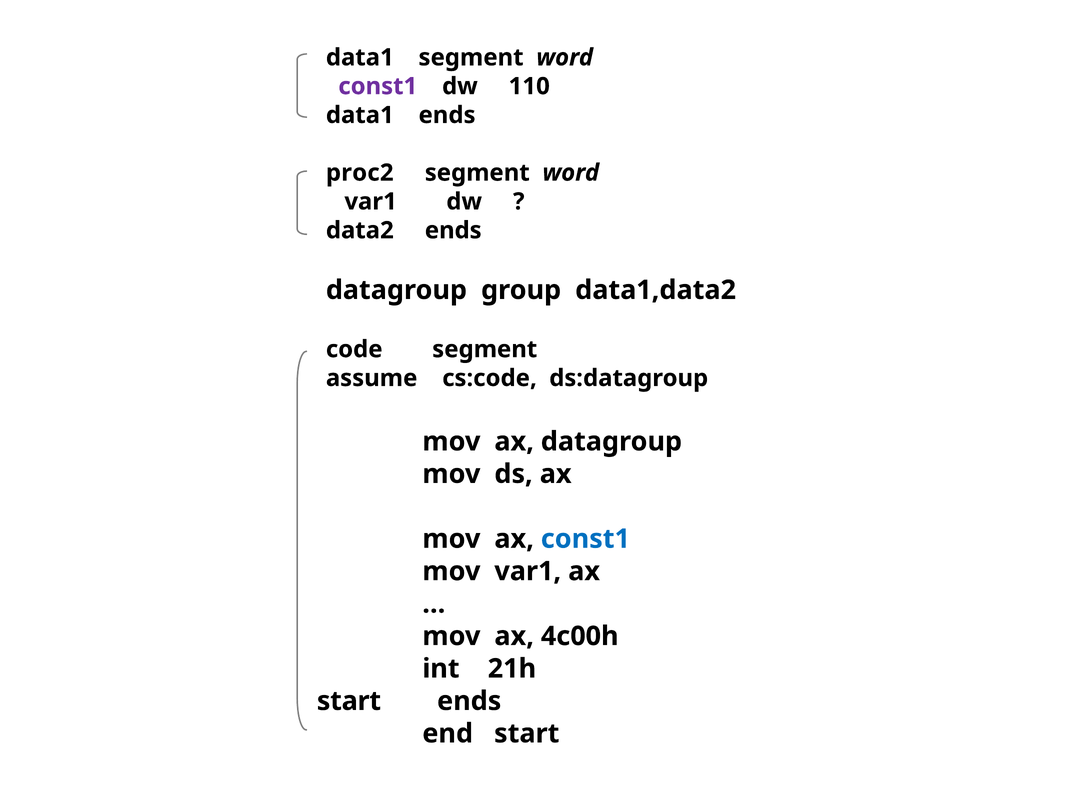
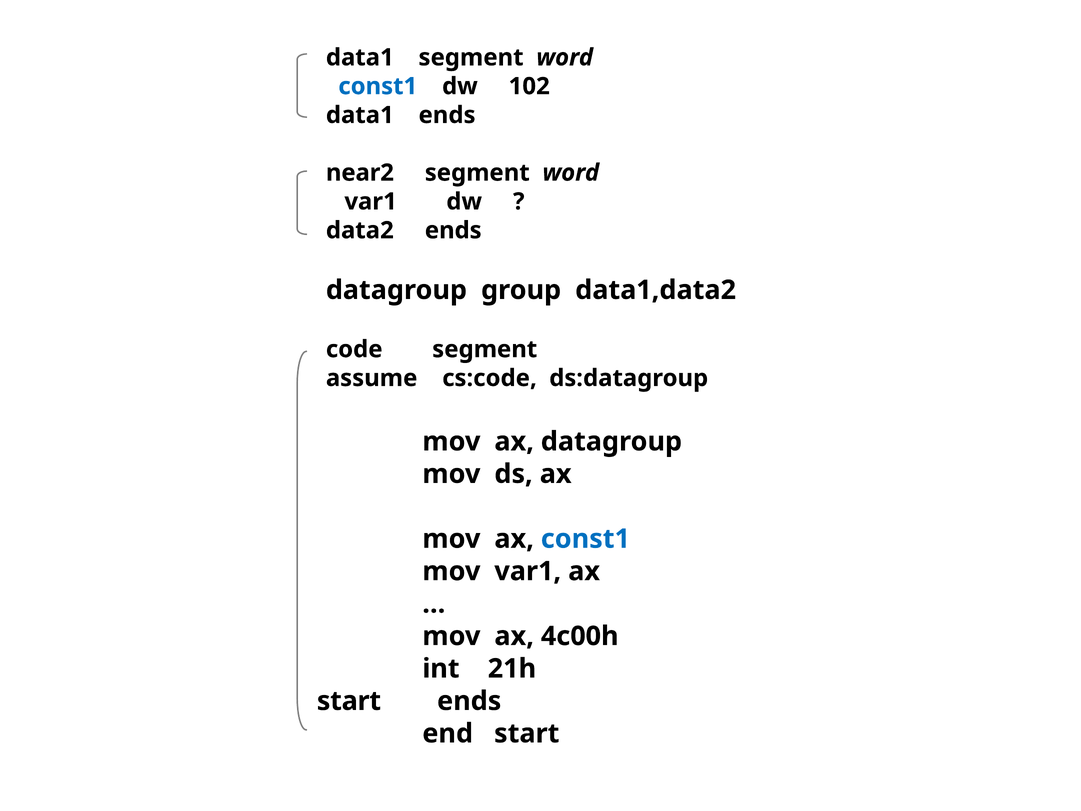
const1 at (378, 86) colour: purple -> blue
110: 110 -> 102
proc2: proc2 -> near2
